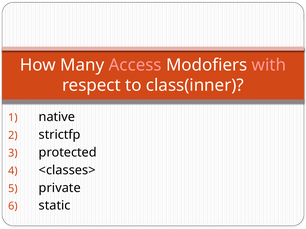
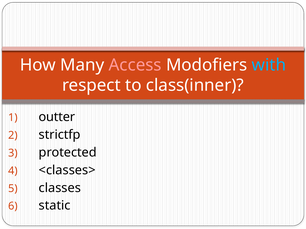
with colour: pink -> light blue
native: native -> outter
private: private -> classes
